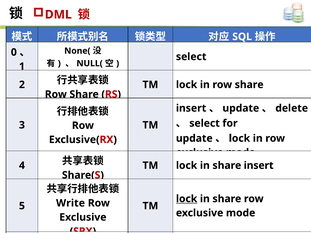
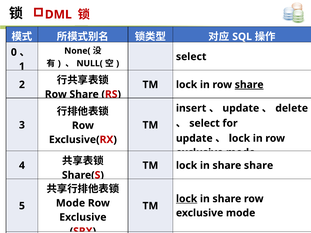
share at (249, 85) underline: none -> present
share insert: insert -> share
Write at (71, 203): Write -> Mode
